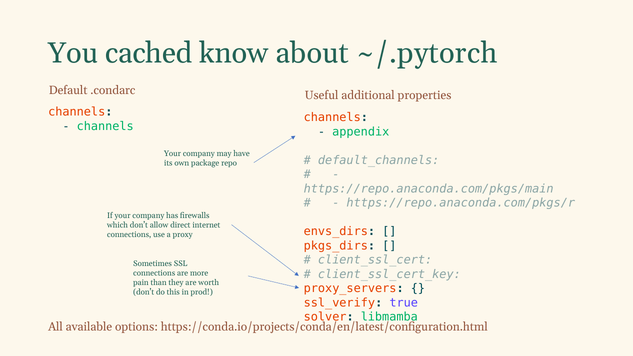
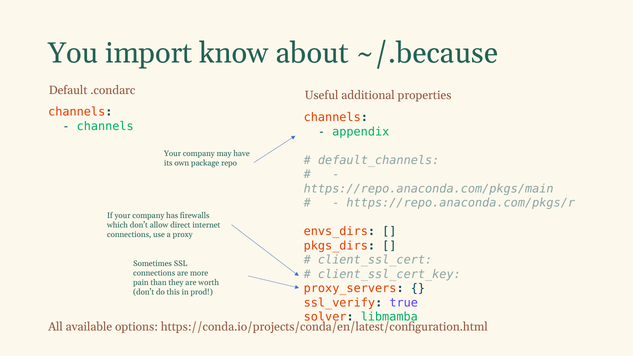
cached: cached -> import
~/.pytorch: ~/.pytorch -> ~/.because
